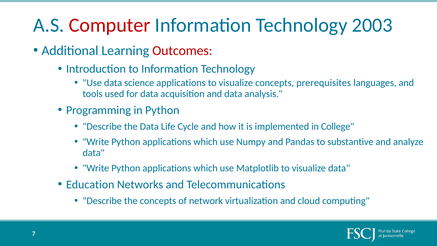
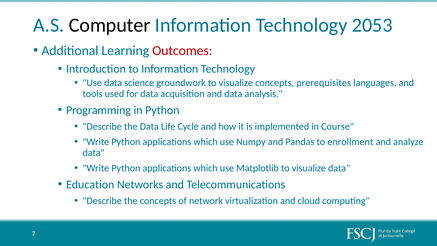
Computer colour: red -> black
2003: 2003 -> 2053
science applications: applications -> groundwork
College: College -> Course
substantive: substantive -> enrollment
